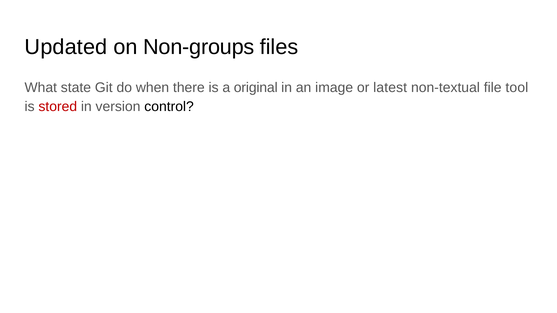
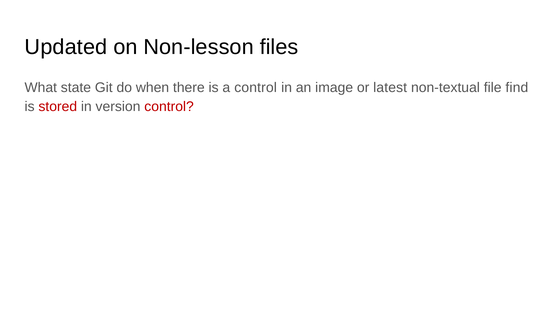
Non-groups: Non-groups -> Non-lesson
a original: original -> control
tool: tool -> find
control at (169, 107) colour: black -> red
